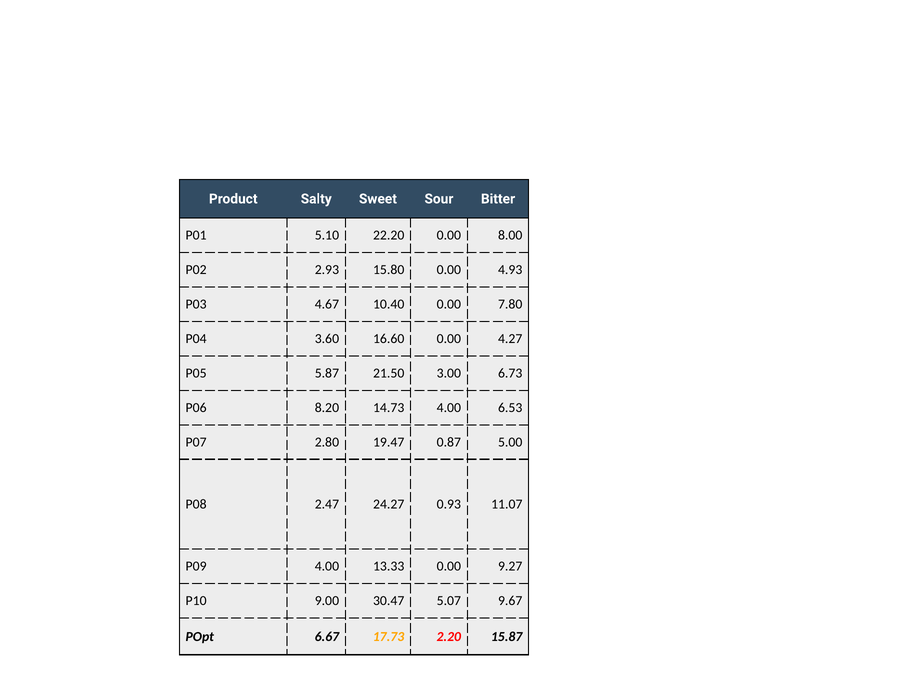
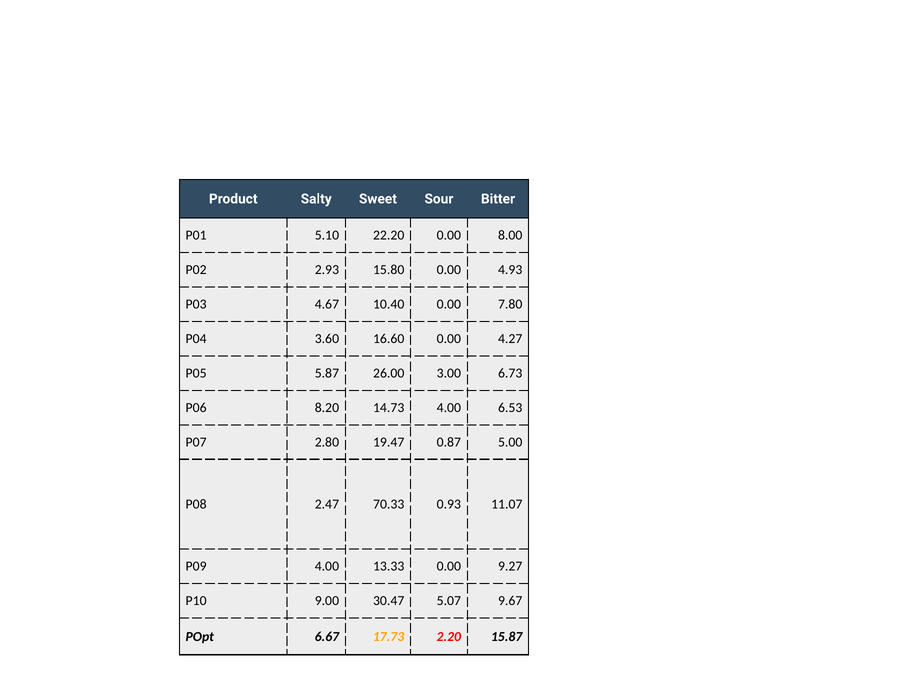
21.50: 21.50 -> 26.00
24.27: 24.27 -> 70.33
